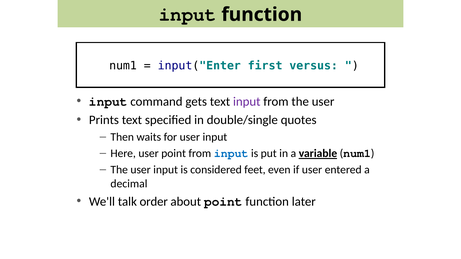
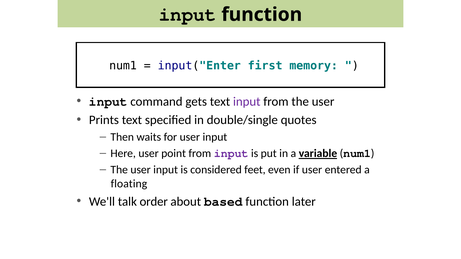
versus: versus -> memory
input at (231, 154) colour: blue -> purple
decimal: decimal -> floating
about point: point -> based
